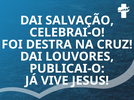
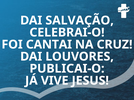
DESTRA: DESTRA -> CANTAI
